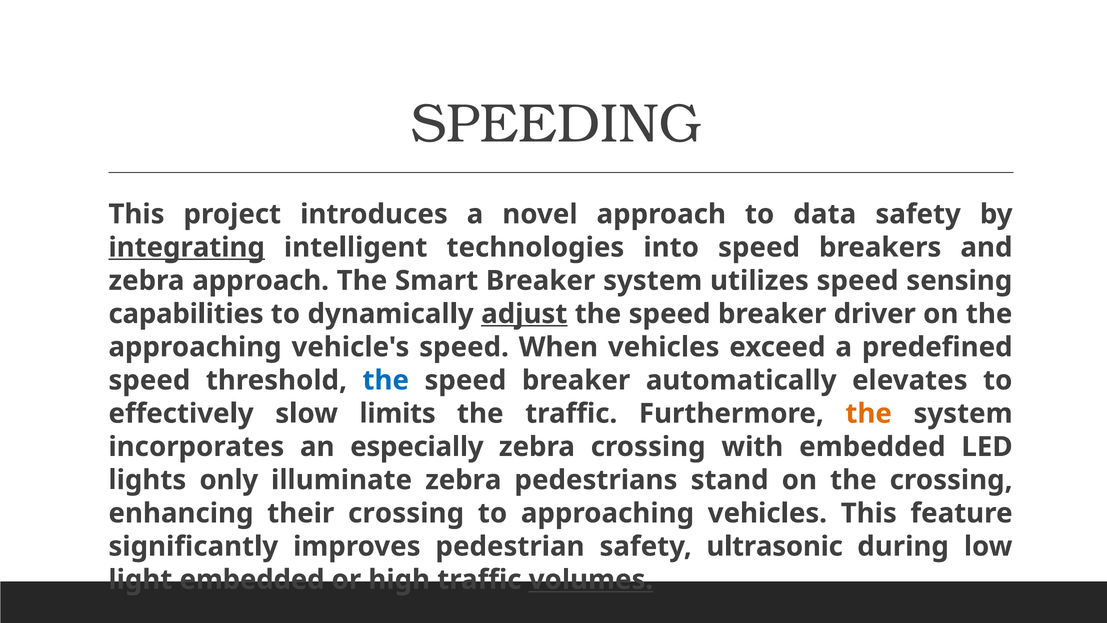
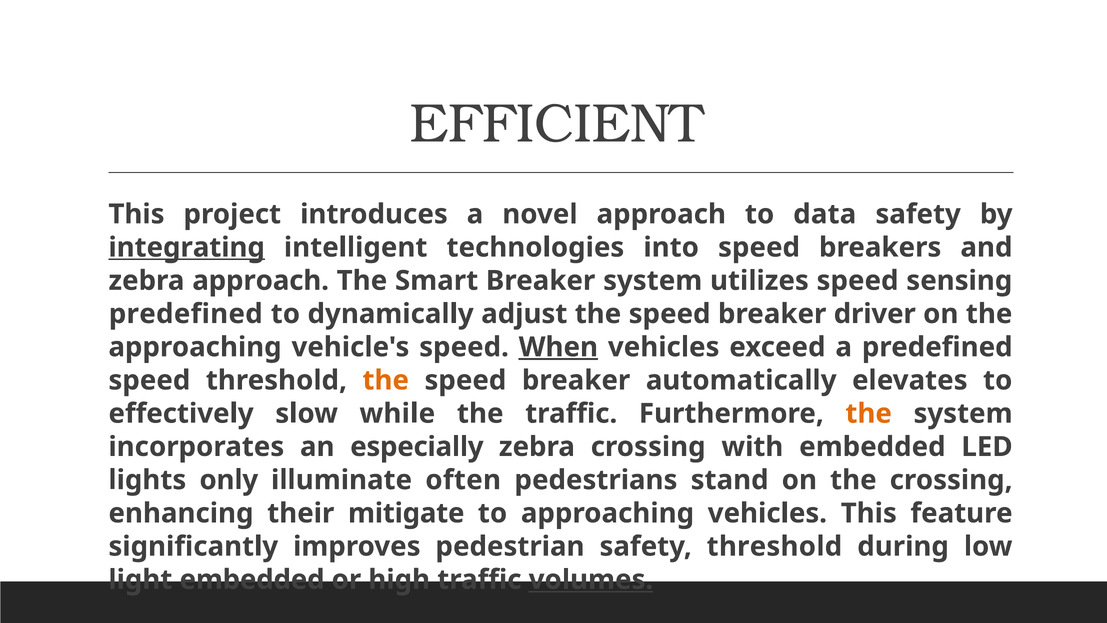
SPEEDING: SPEEDING -> EFFICIENT
capabilities at (186, 314): capabilities -> predefined
adjust underline: present -> none
When underline: none -> present
the at (386, 380) colour: blue -> orange
limits: limits -> while
illuminate zebra: zebra -> often
their crossing: crossing -> mitigate
safety ultrasonic: ultrasonic -> threshold
